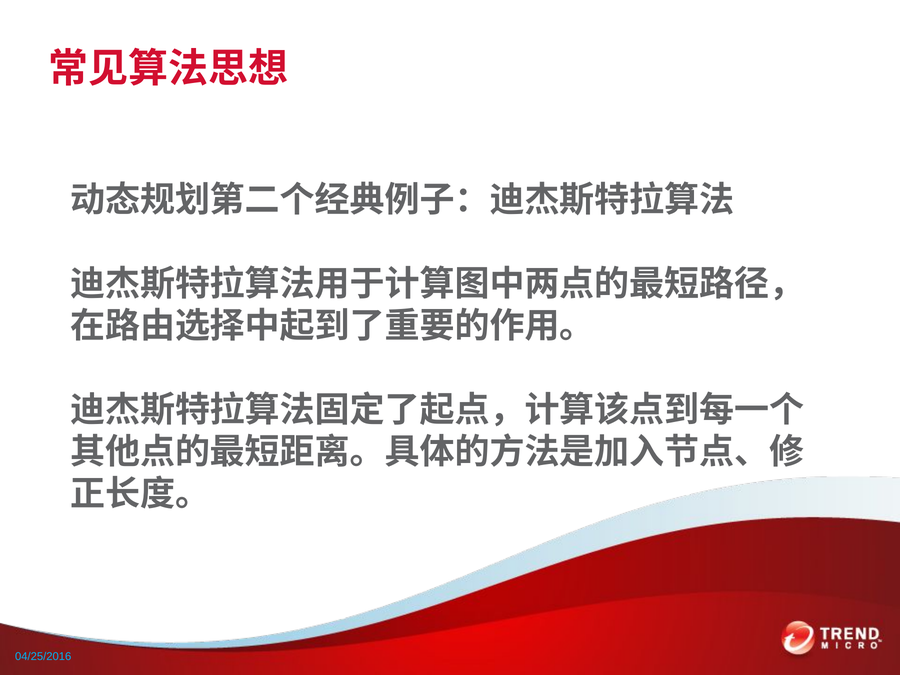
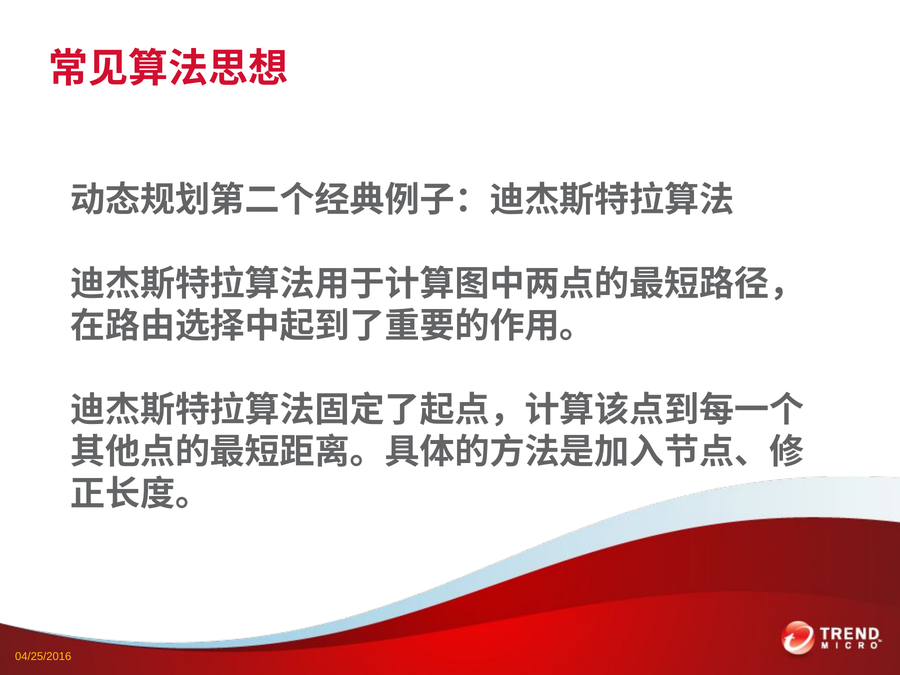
04/25/2016 colour: light blue -> yellow
